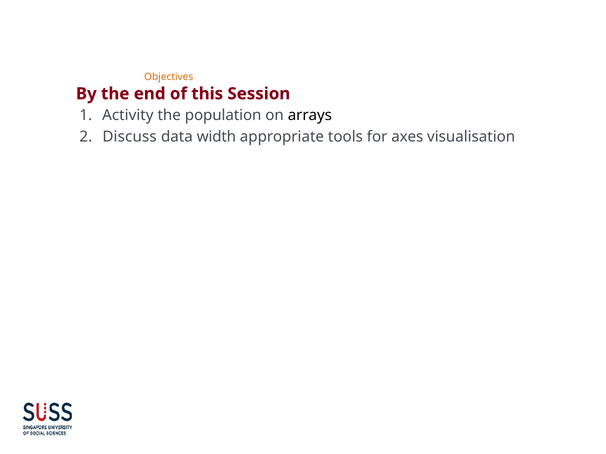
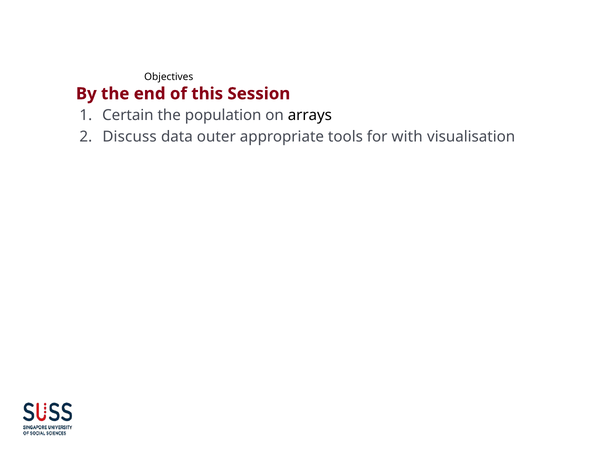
Objectives colour: orange -> black
Activity: Activity -> Certain
width: width -> outer
axes: axes -> with
